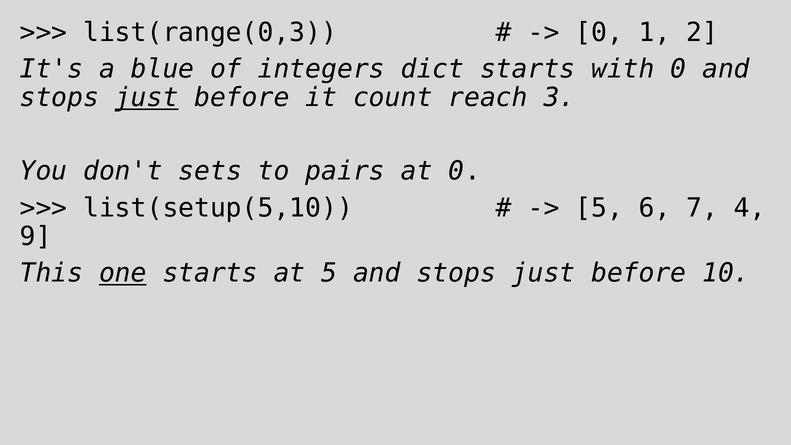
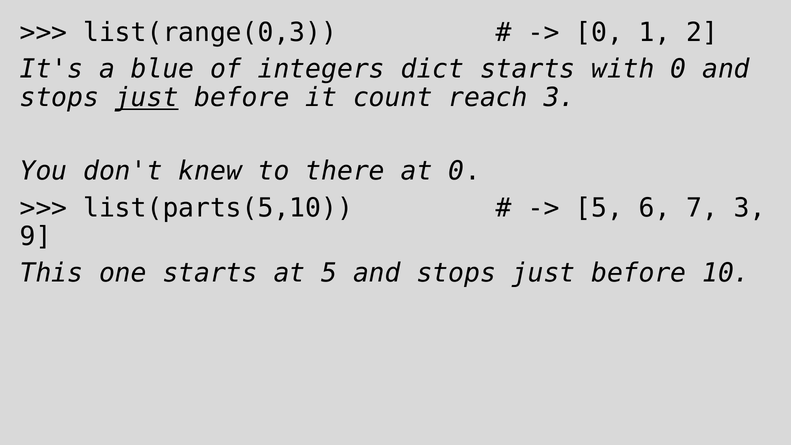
sets: sets -> knew
pairs: pairs -> there
list(setup(5,10: list(setup(5,10 -> list(parts(5,10
7 4: 4 -> 3
one underline: present -> none
